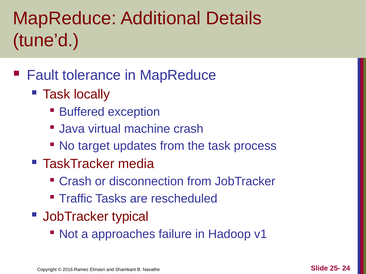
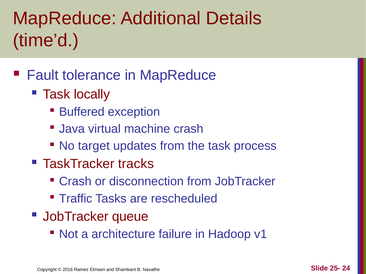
tune’d: tune’d -> time’d
media: media -> tracks
typical: typical -> queue
approaches: approaches -> architecture
